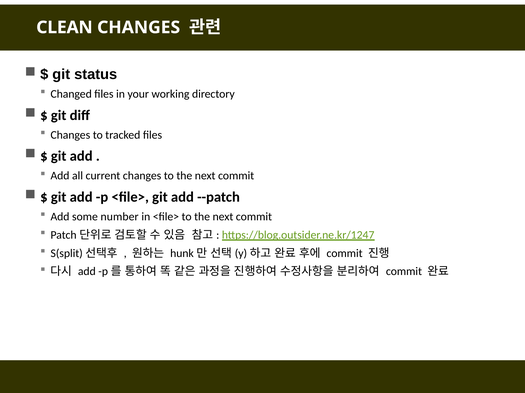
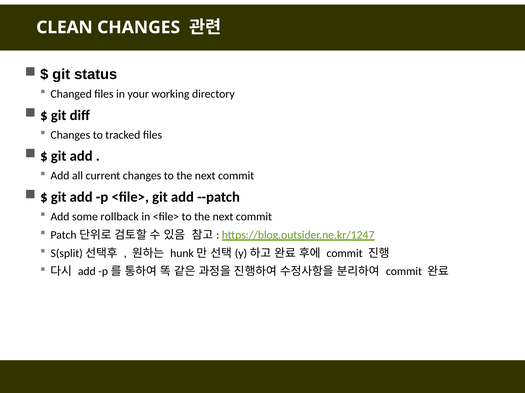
number: number -> rollback
